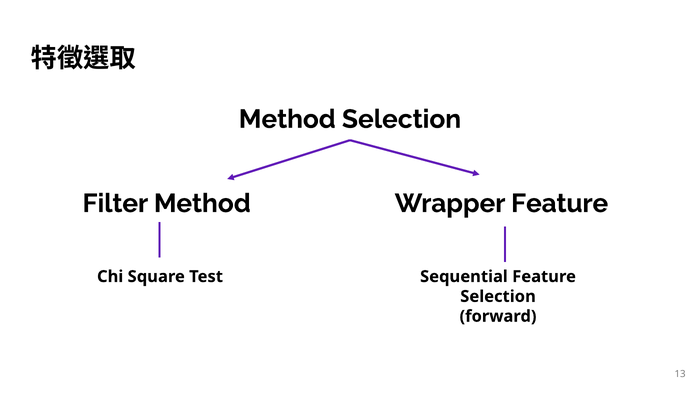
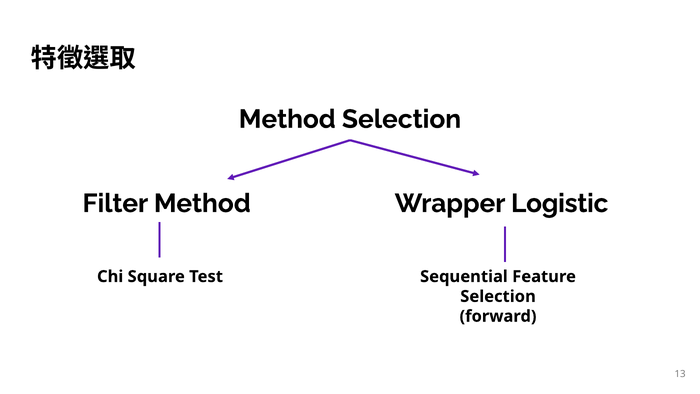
Wrapper Feature: Feature -> Logistic
